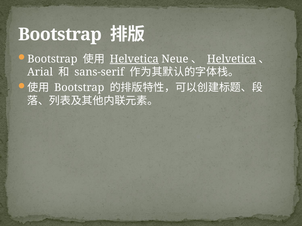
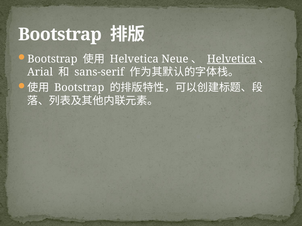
Helvetica at (134, 59) underline: present -> none
